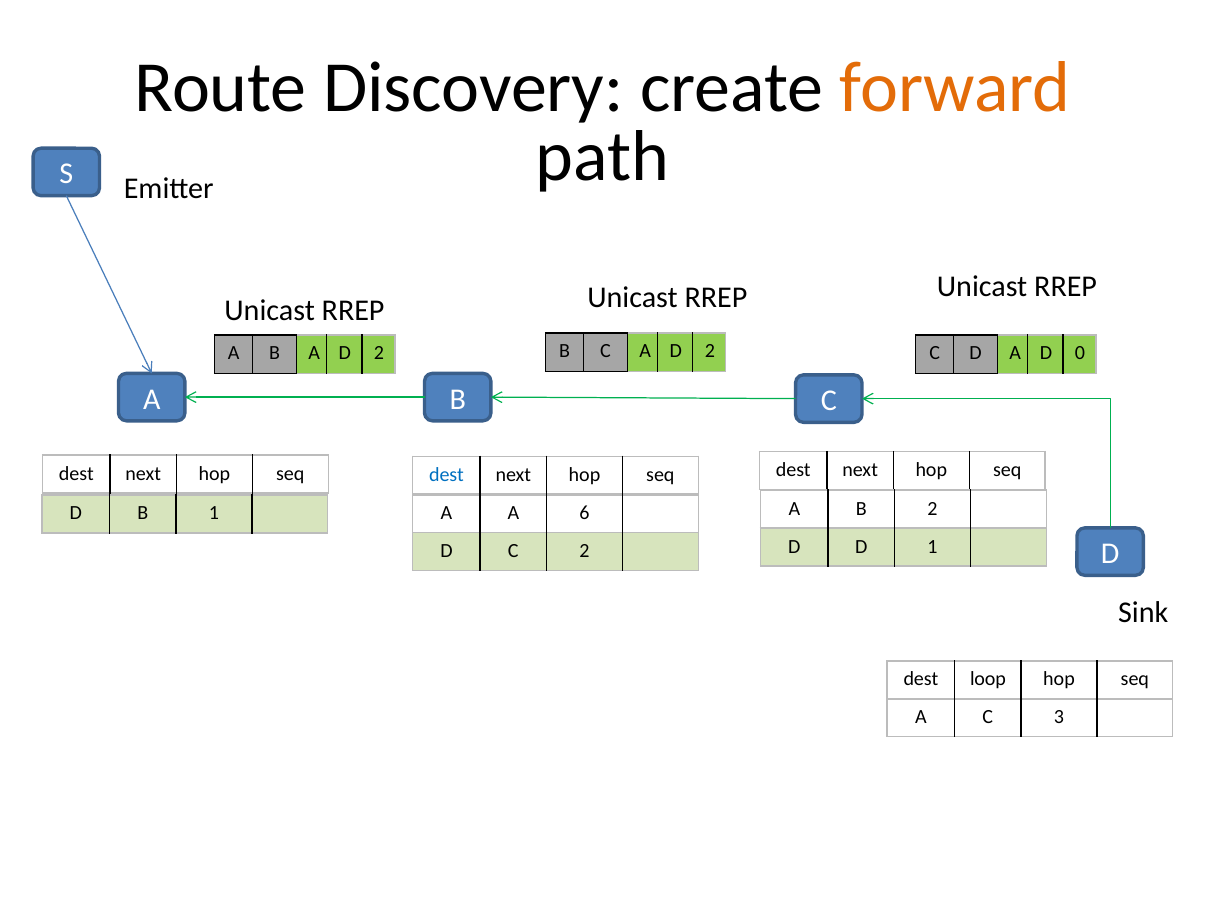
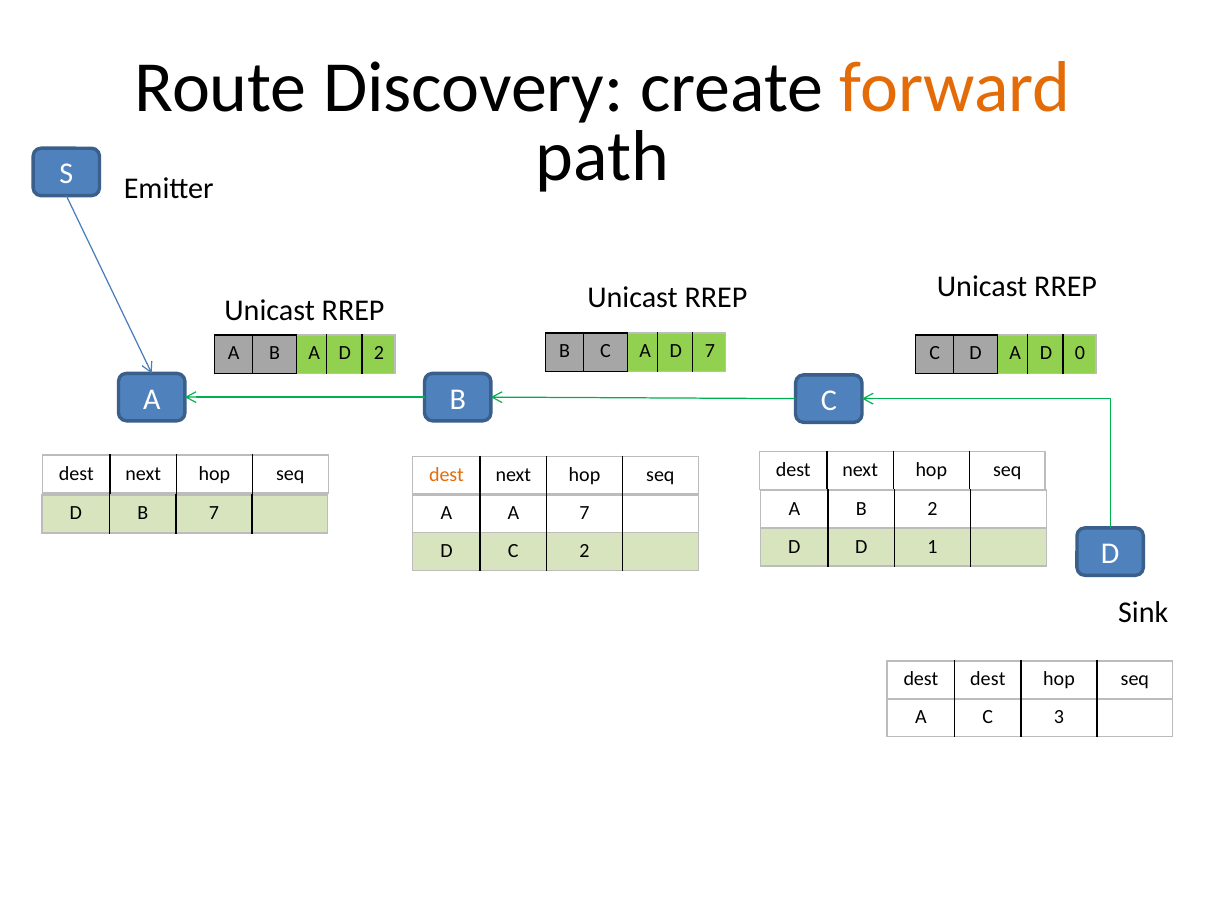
C A D 2: 2 -> 7
dest at (446, 475) colour: blue -> orange
B 1: 1 -> 7
6 at (585, 513): 6 -> 7
dest loop: loop -> dest
